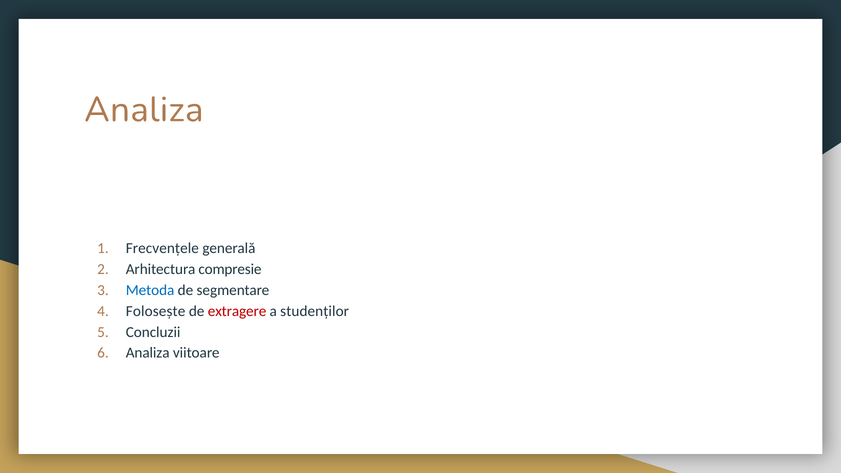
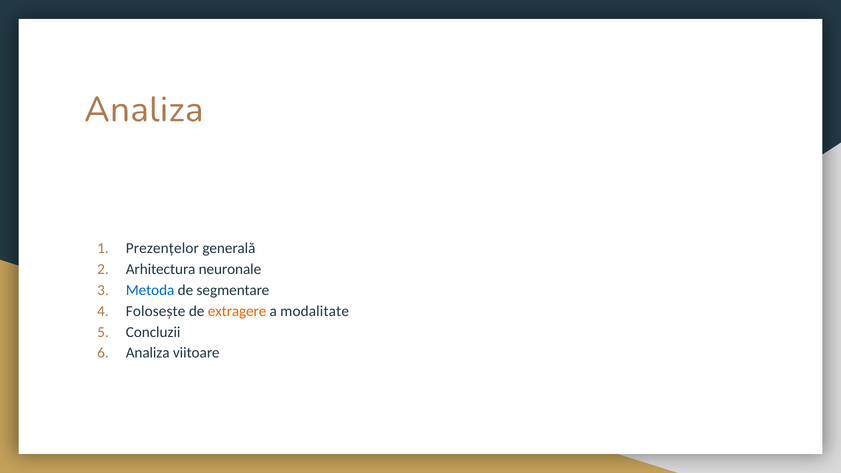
Frecvențele: Frecvențele -> Prezențelor
compresie: compresie -> neuronale
extragere colour: red -> orange
studenților: studenților -> modalitate
